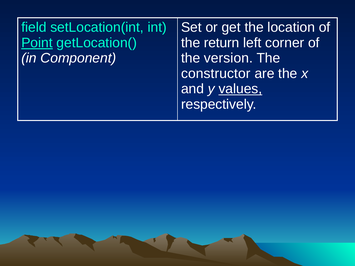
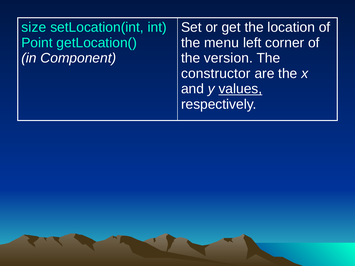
field: field -> size
Point underline: present -> none
return: return -> menu
